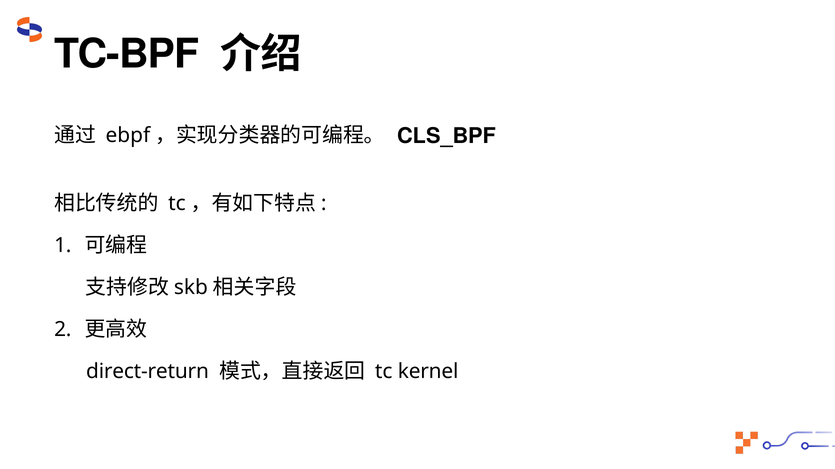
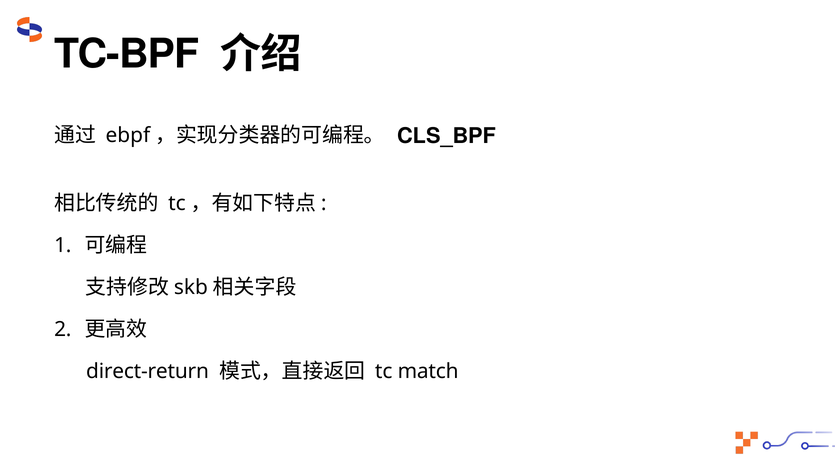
kernel: kernel -> match
